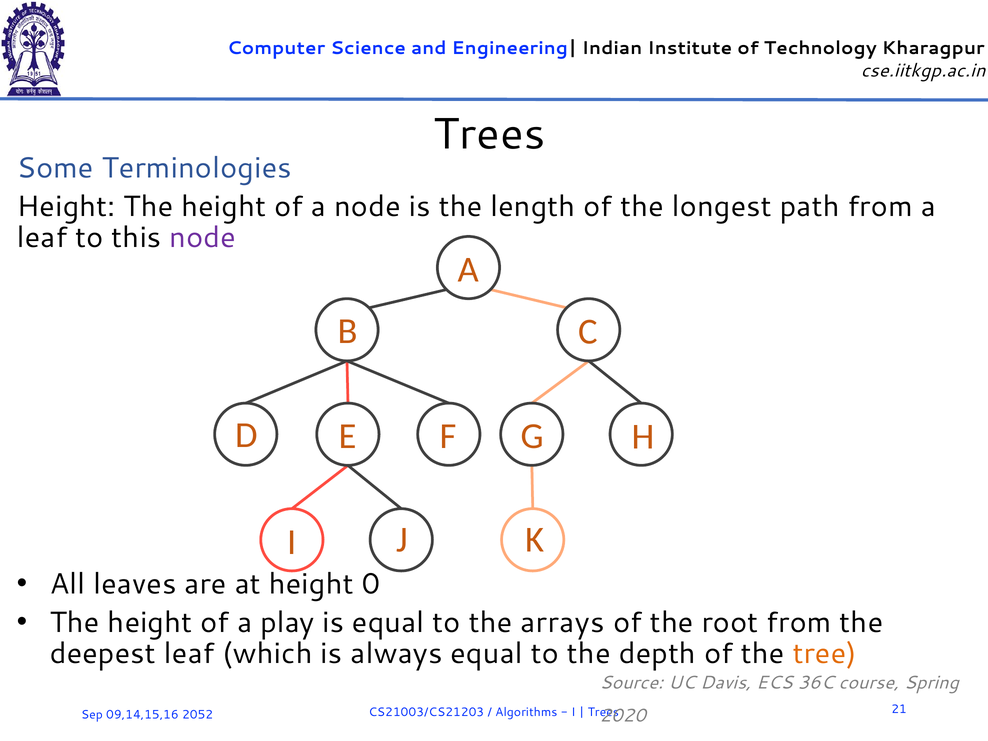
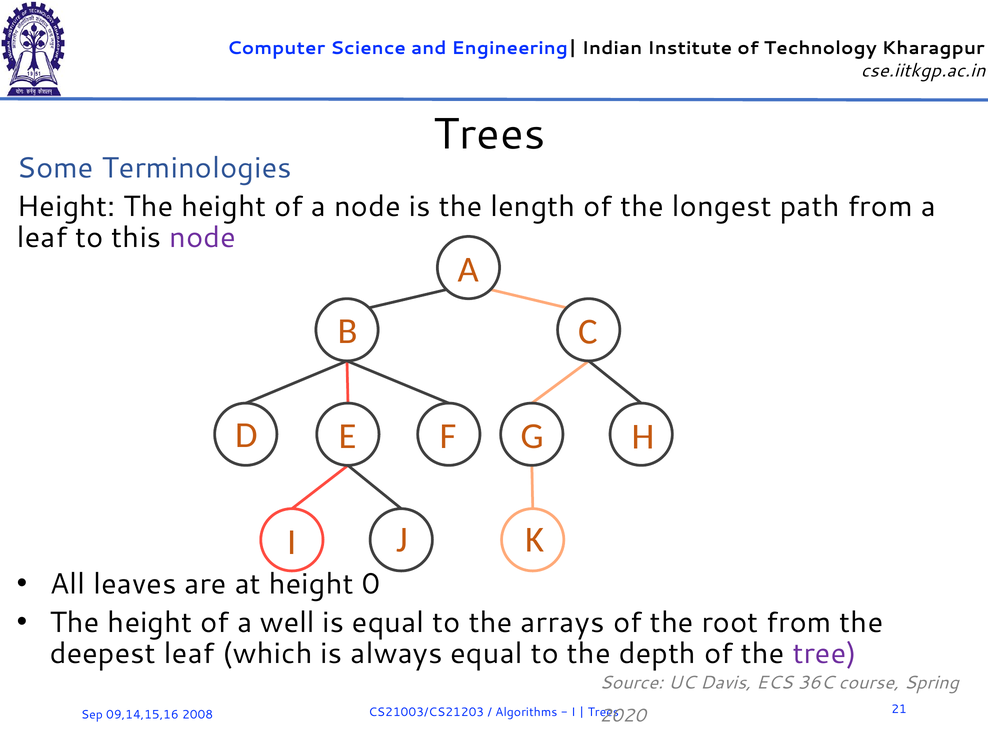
play: play -> well
tree colour: orange -> purple
2052: 2052 -> 2008
